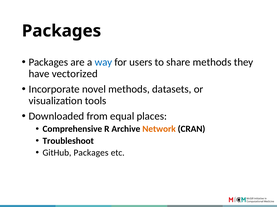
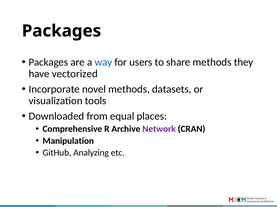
Network colour: orange -> purple
Troubleshoot: Troubleshoot -> Manipulation
GitHub Packages: Packages -> Analyzing
